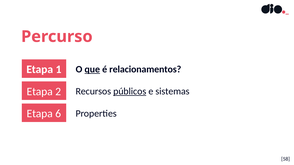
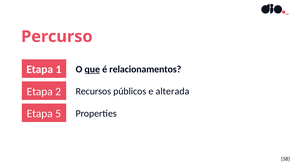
públicos underline: present -> none
sistemas: sistemas -> alterada
6: 6 -> 5
